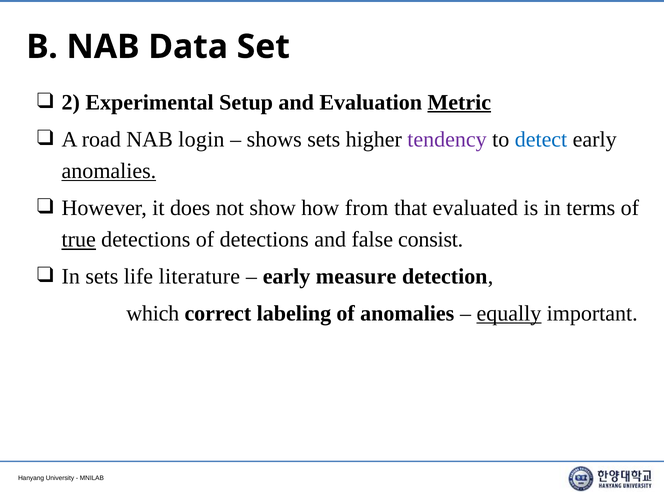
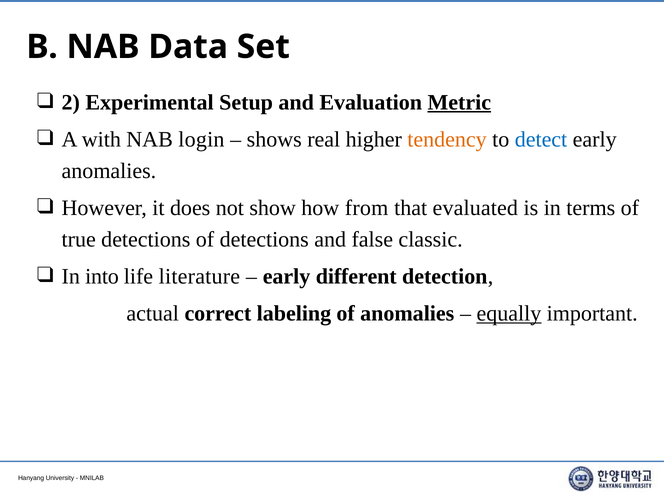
road: road -> with
shows sets: sets -> real
tendency colour: purple -> orange
anomalies at (109, 171) underline: present -> none
true underline: present -> none
consist: consist -> classic
In sets: sets -> into
measure: measure -> different
which: which -> actual
